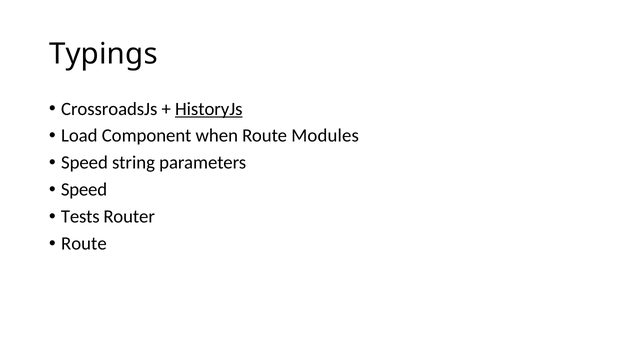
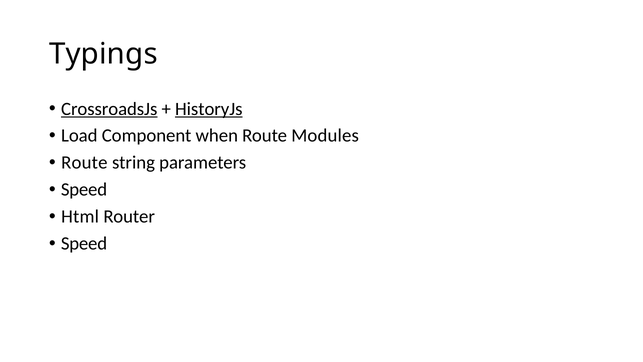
CrossroadsJs underline: none -> present
Speed at (84, 163): Speed -> Route
Tests: Tests -> Html
Route at (84, 244): Route -> Speed
